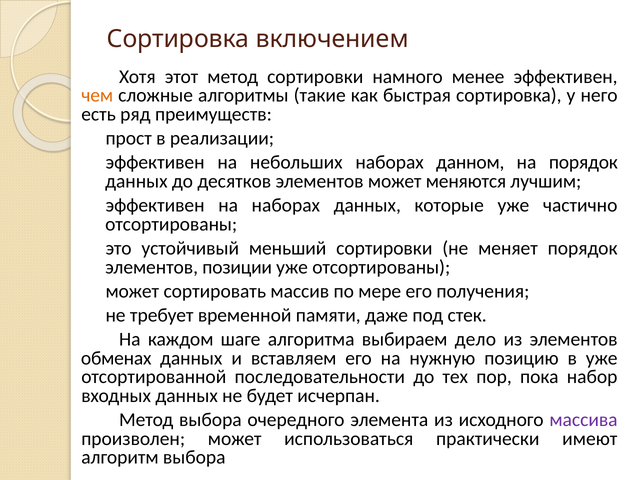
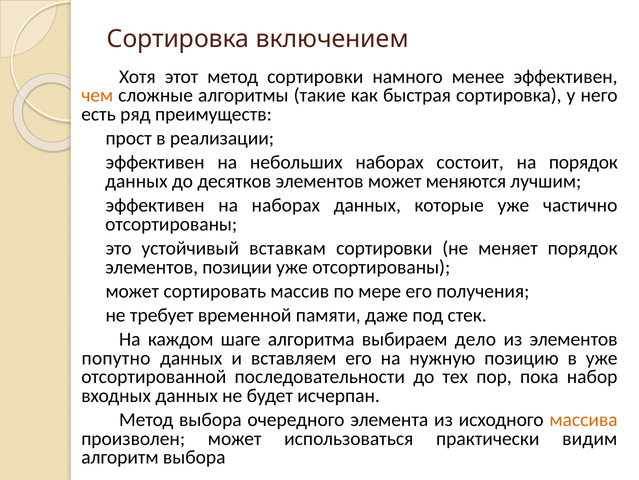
данном: данном -> состоит
меньший: меньший -> вставкам
обменах: обменах -> попутно
массива colour: purple -> orange
имеют: имеют -> видим
